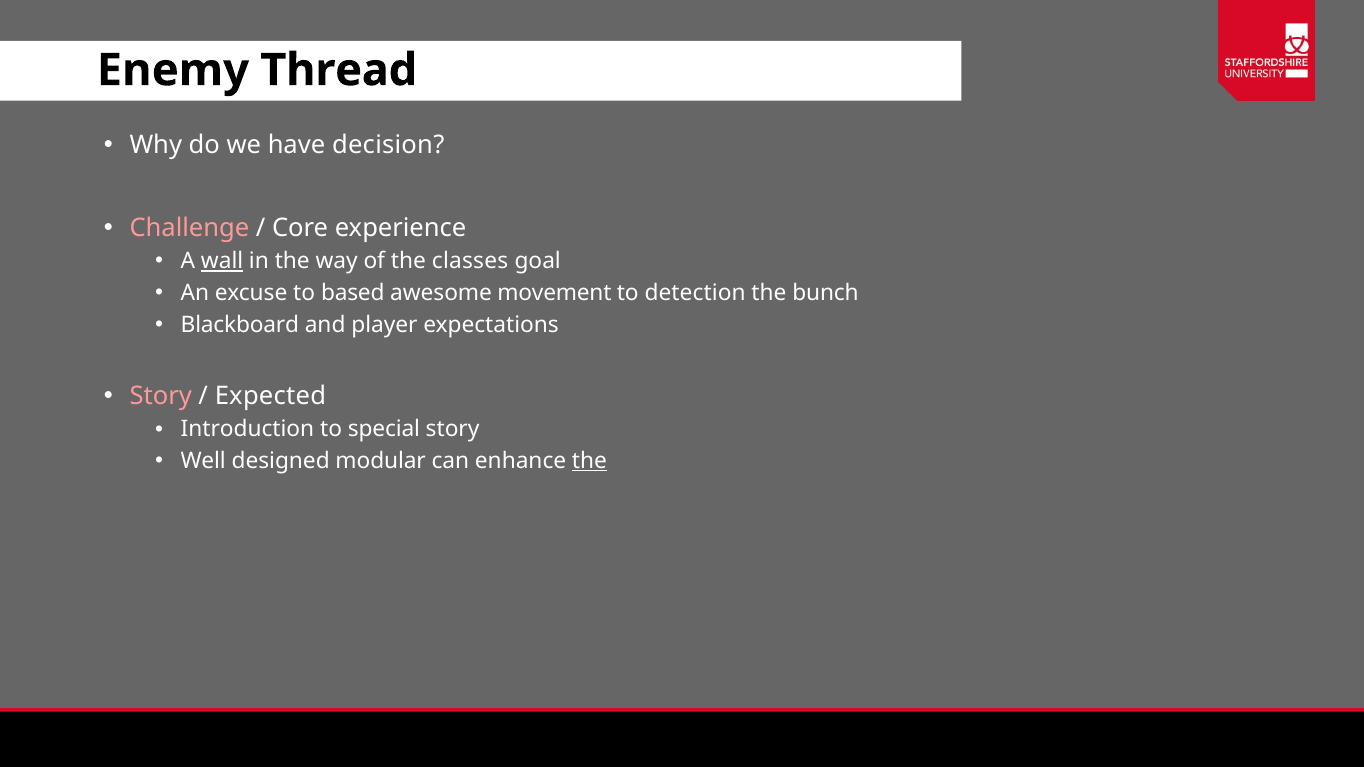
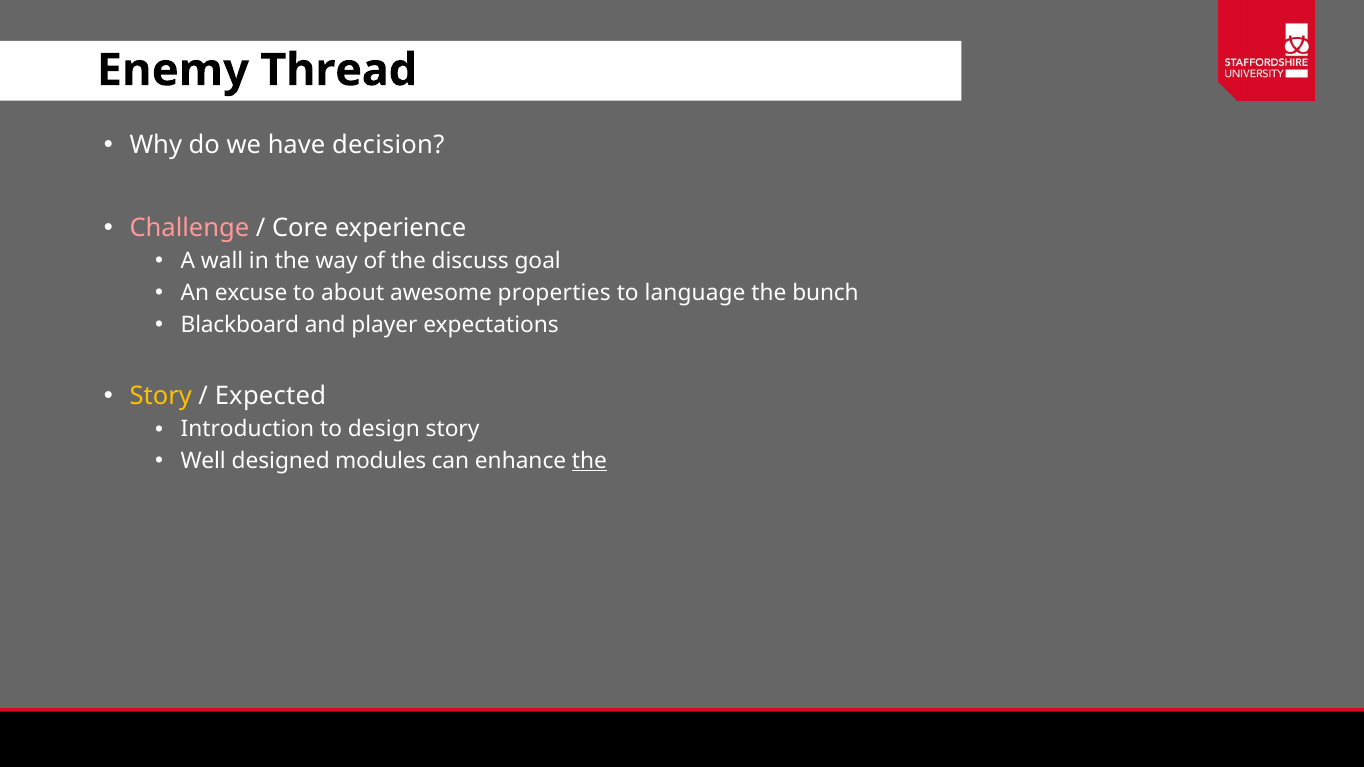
wall underline: present -> none
classes: classes -> discuss
based: based -> about
movement: movement -> properties
detection: detection -> language
Story at (161, 396) colour: pink -> yellow
special: special -> design
modular: modular -> modules
